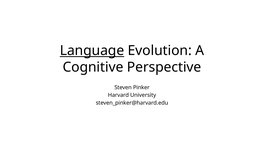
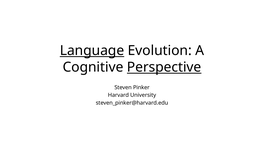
Perspective underline: none -> present
